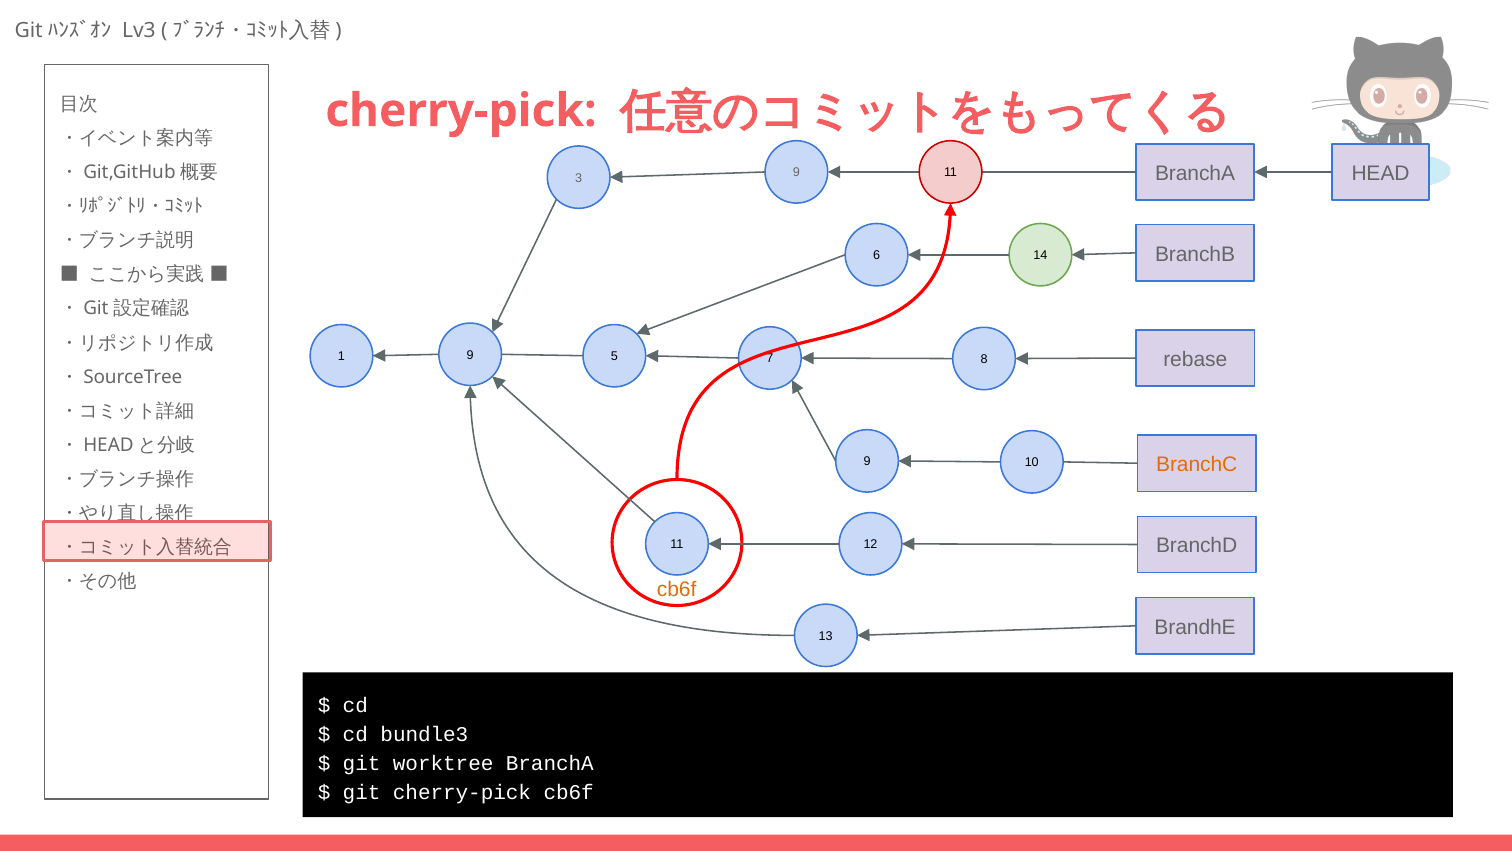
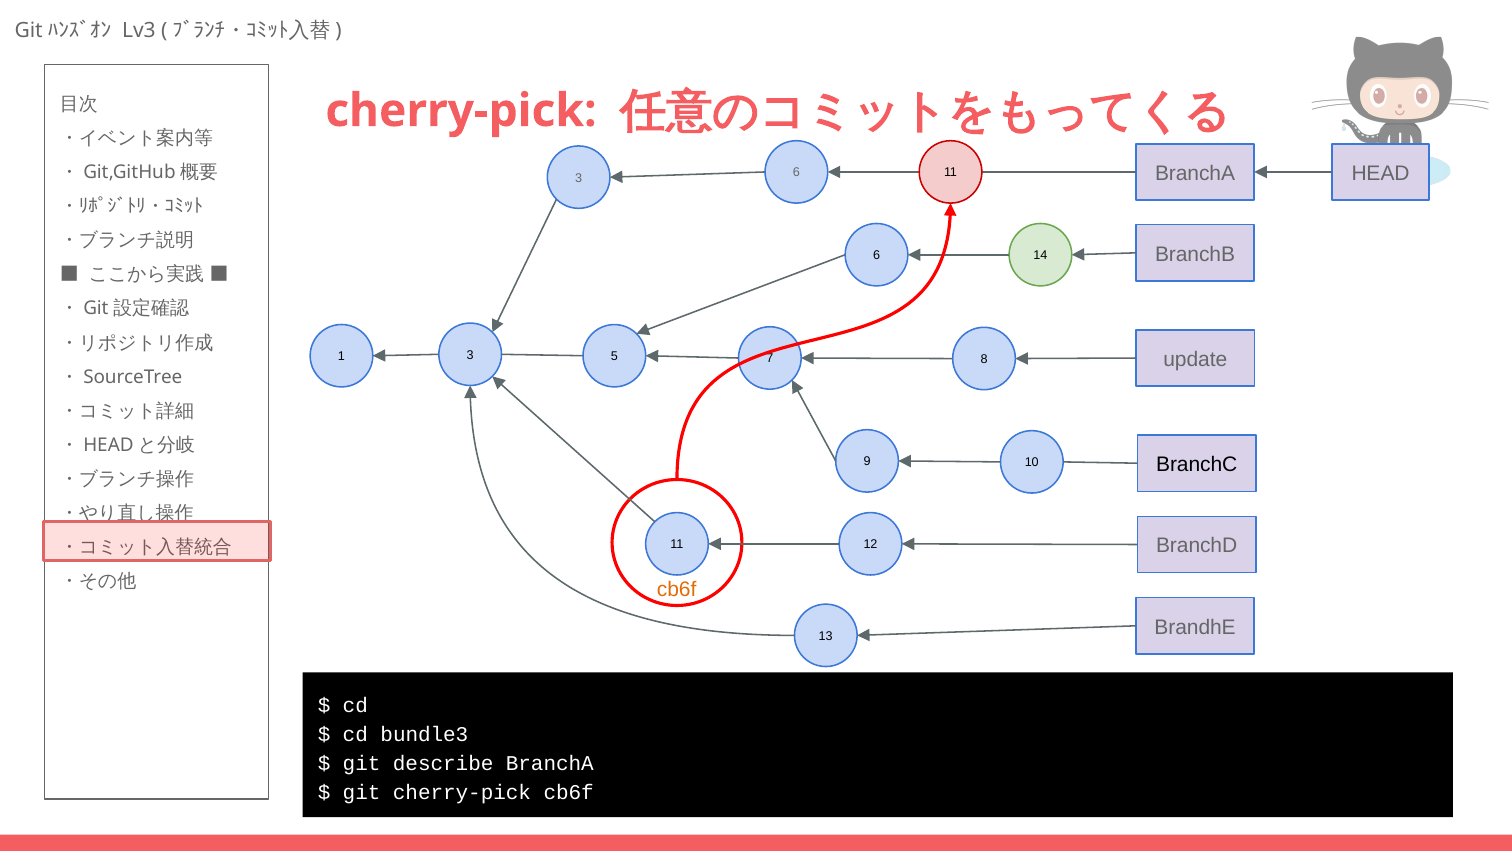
3 9: 9 -> 6
1 9: 9 -> 3
rebase: rebase -> update
BranchC colour: orange -> black
worktree: worktree -> describe
